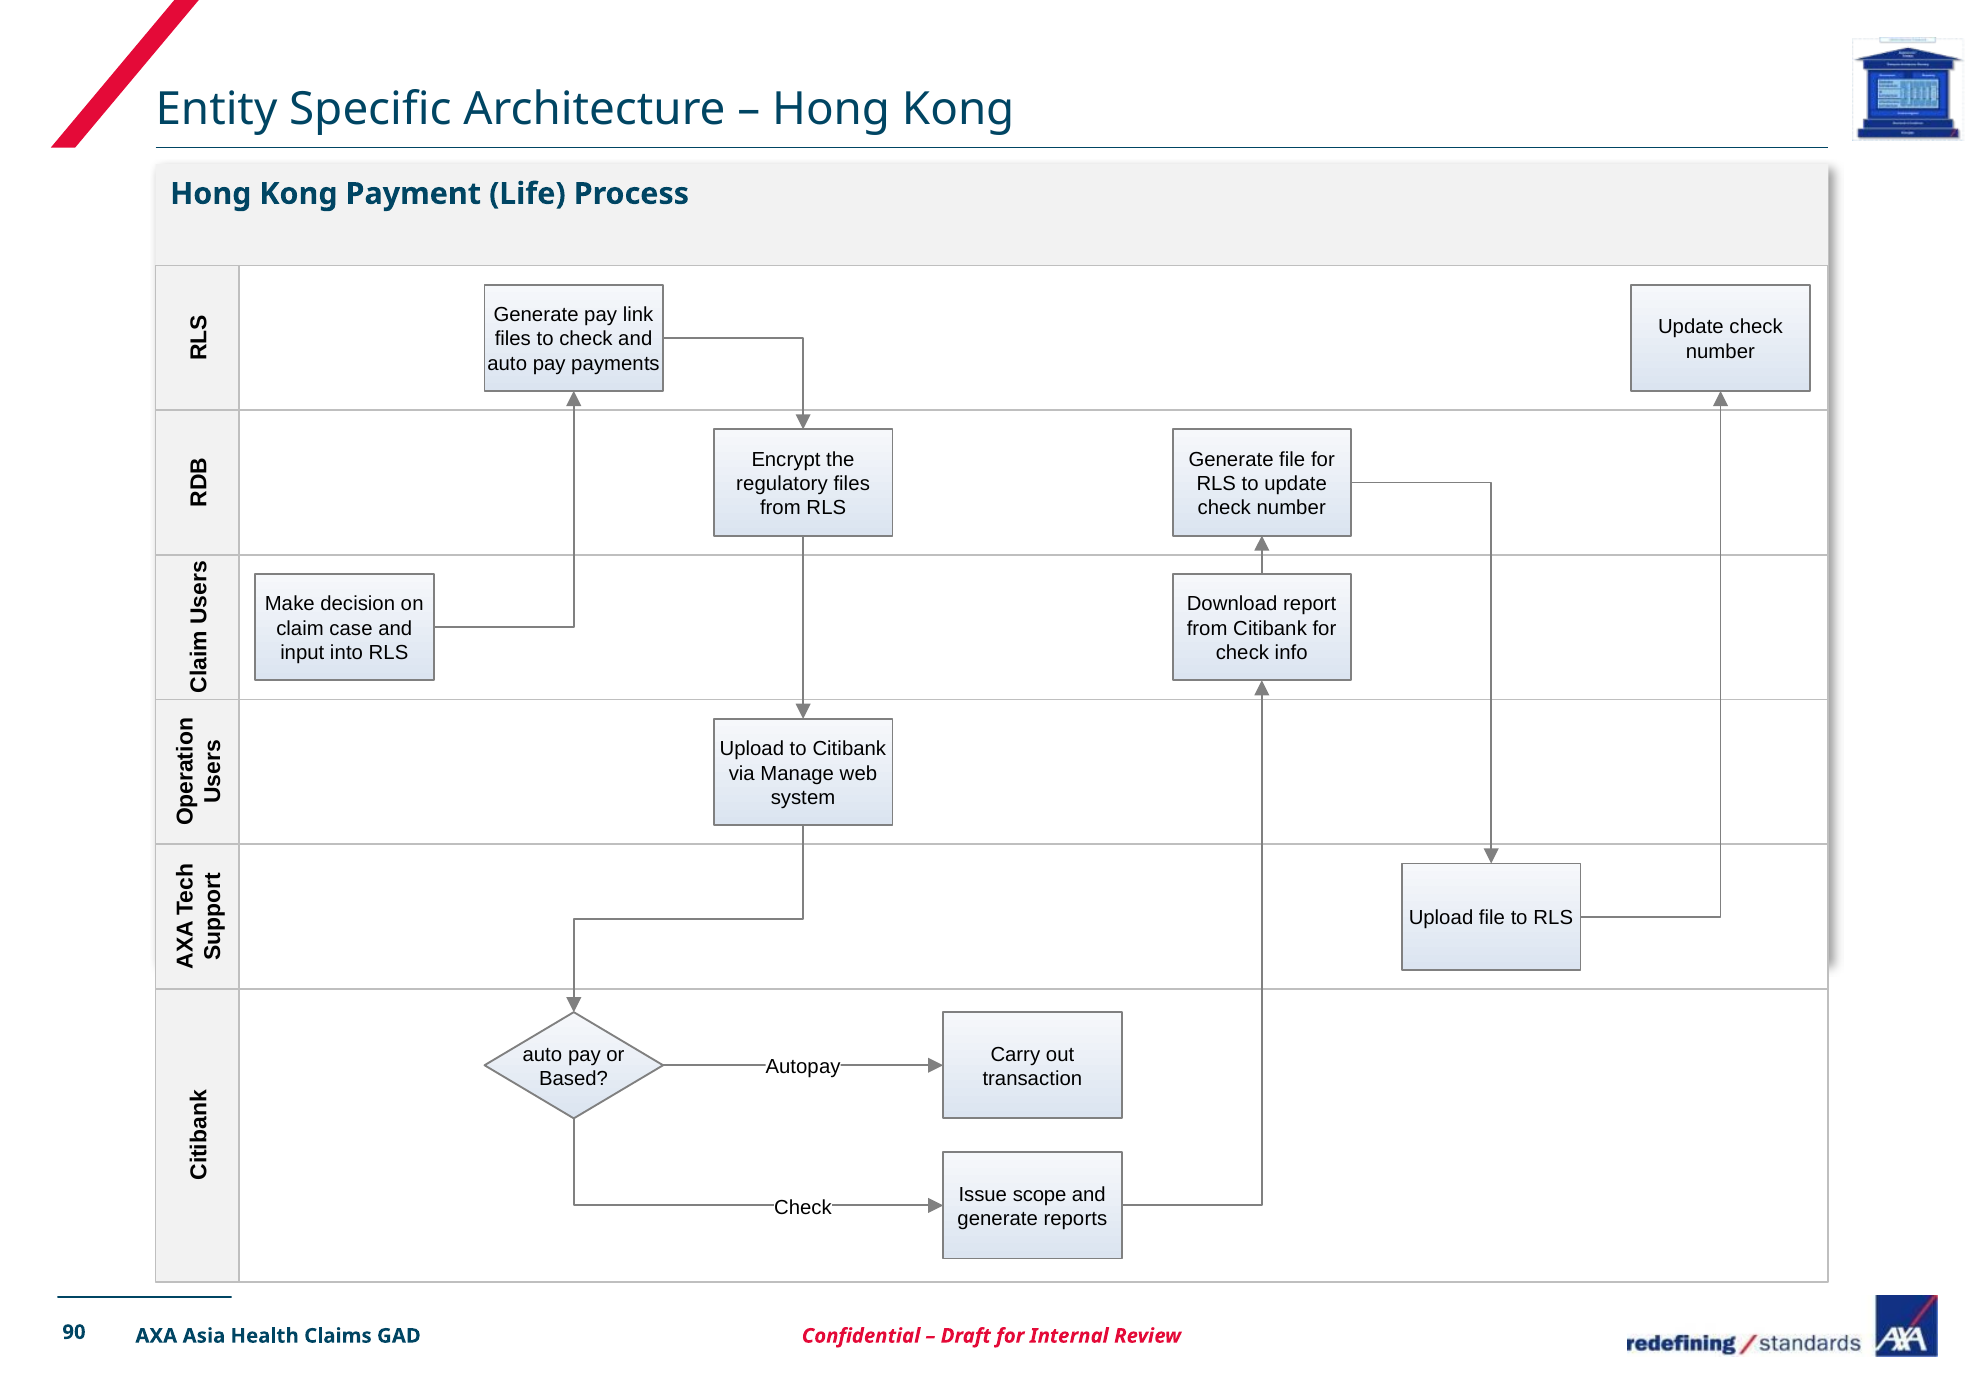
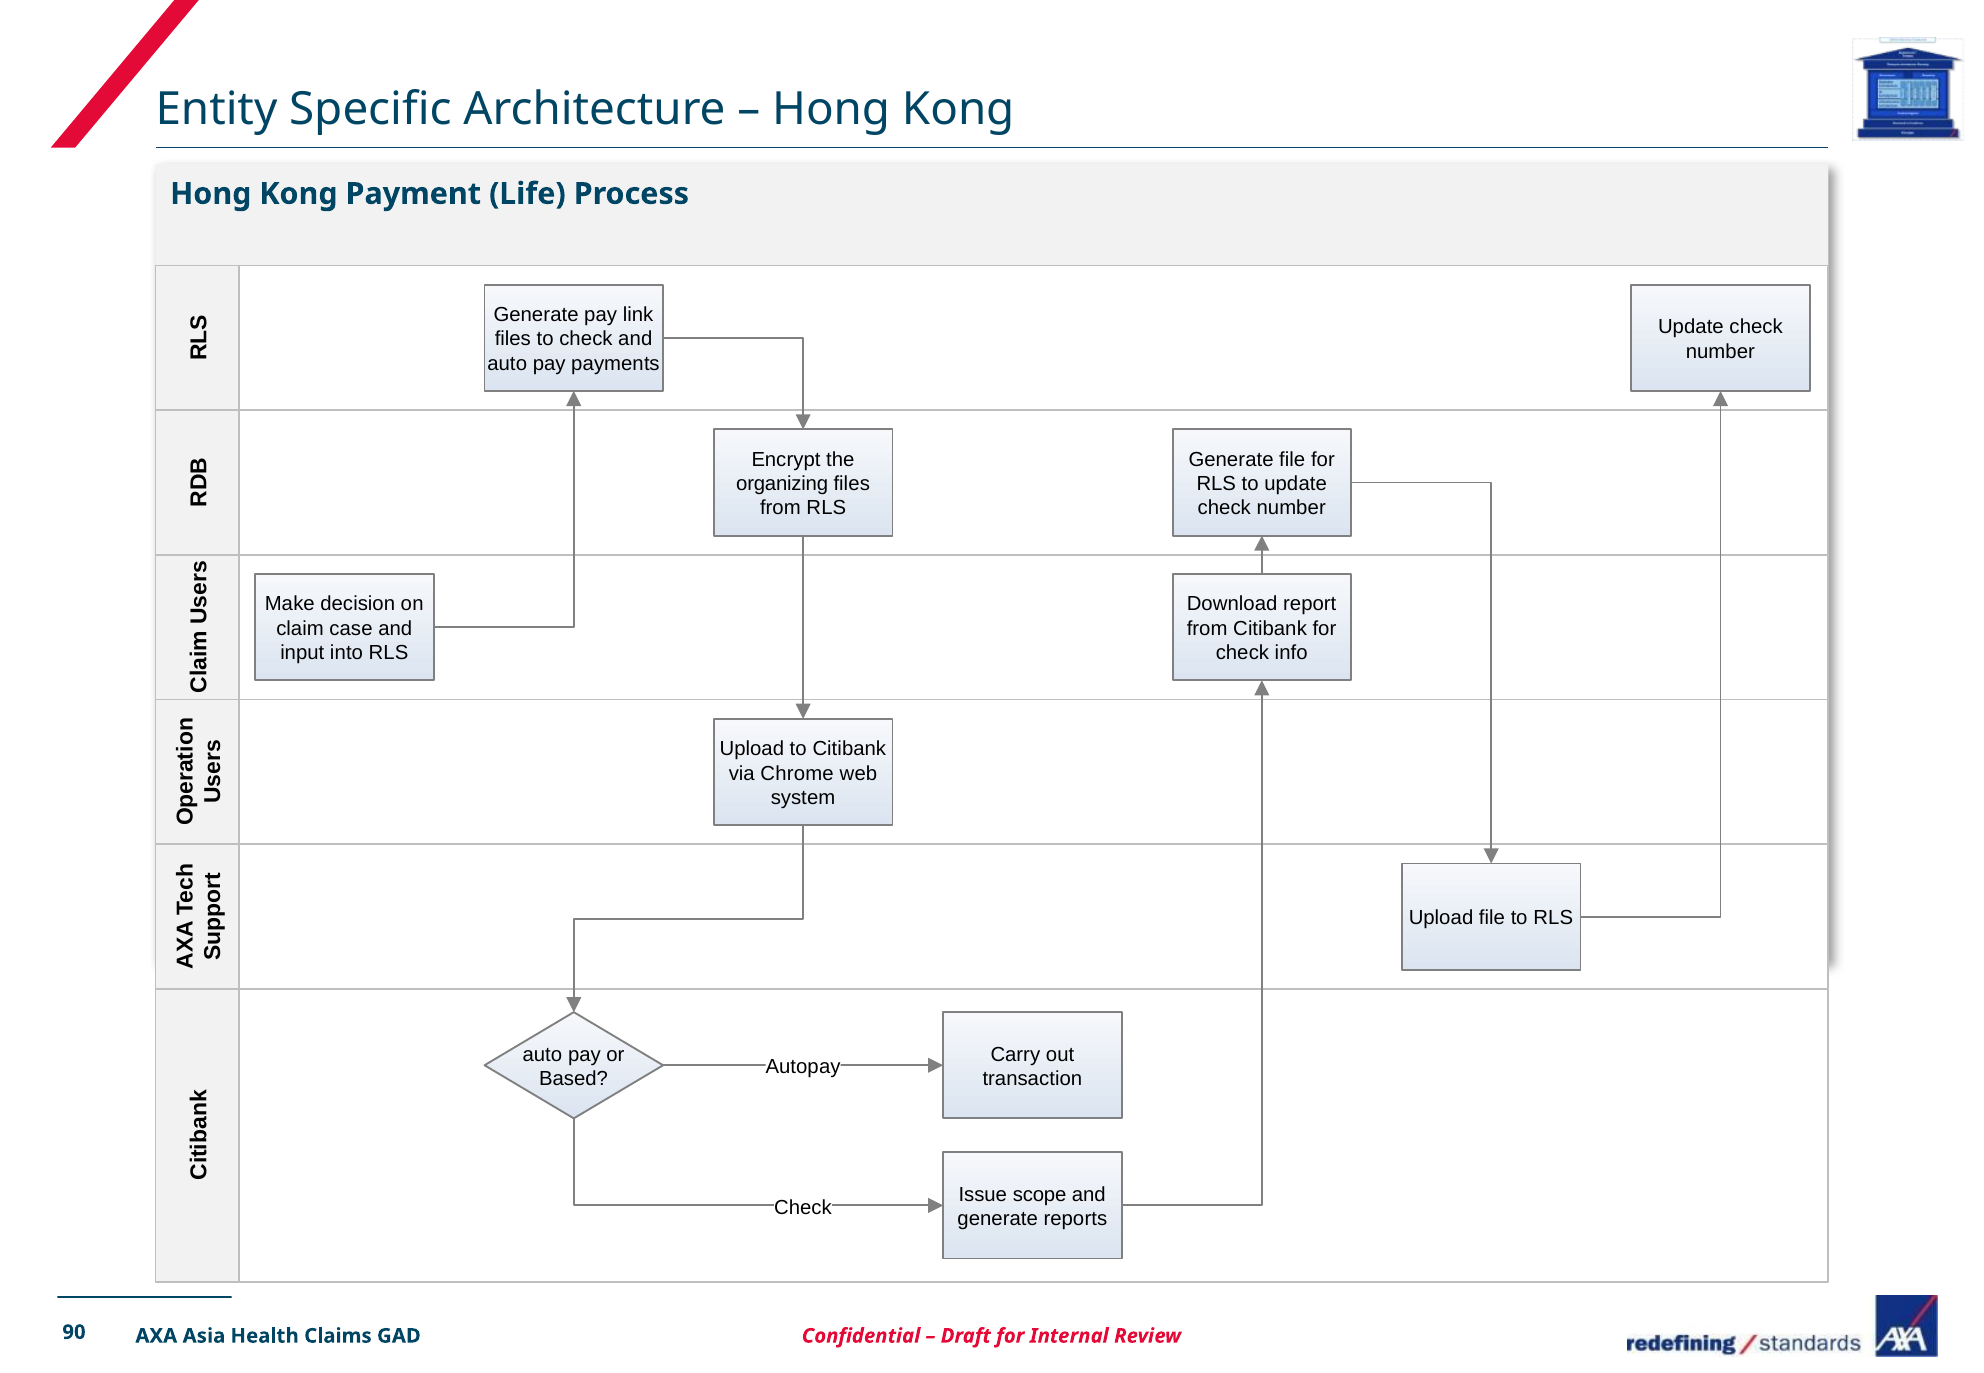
regulatory: regulatory -> organizing
Manage: Manage -> Chrome
